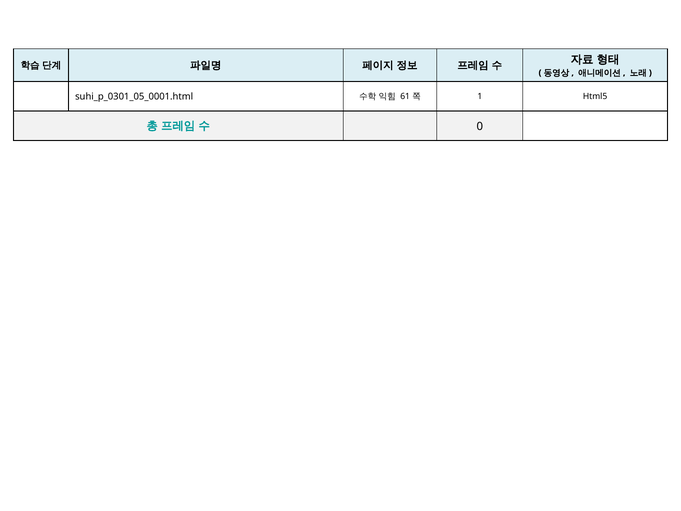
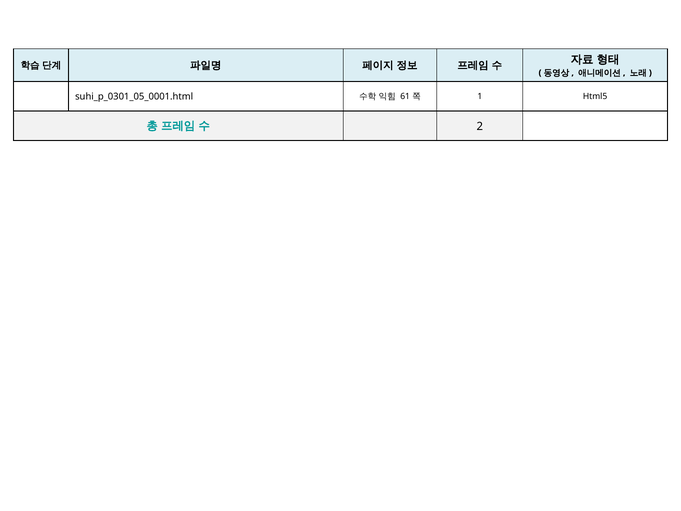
0: 0 -> 2
